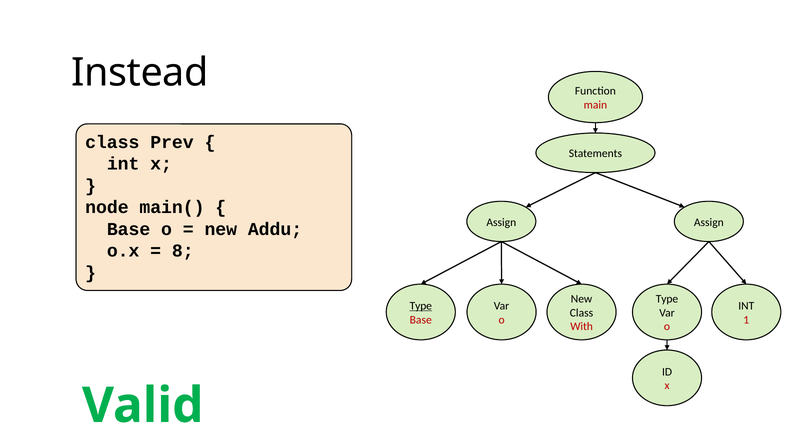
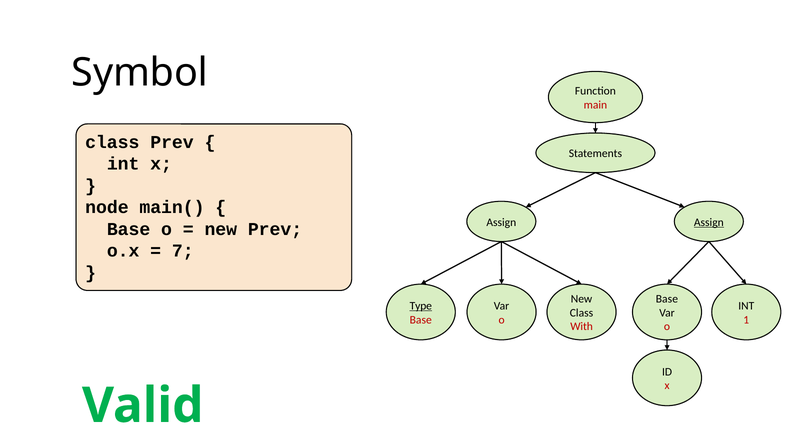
Instead: Instead -> Symbol
Assign at (709, 222) underline: none -> present
new Addu: Addu -> Prev
8: 8 -> 7
Type at (667, 299): Type -> Base
